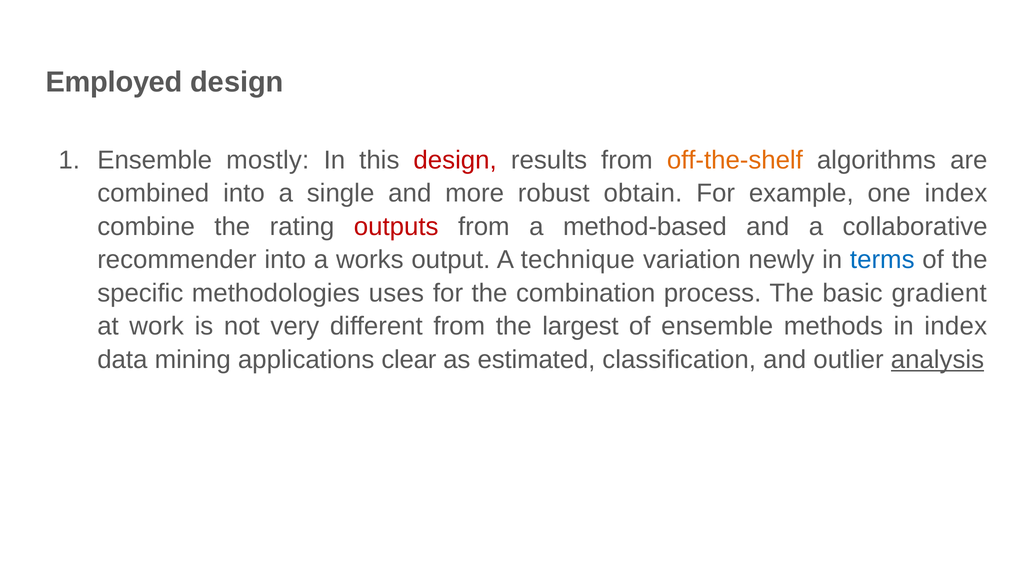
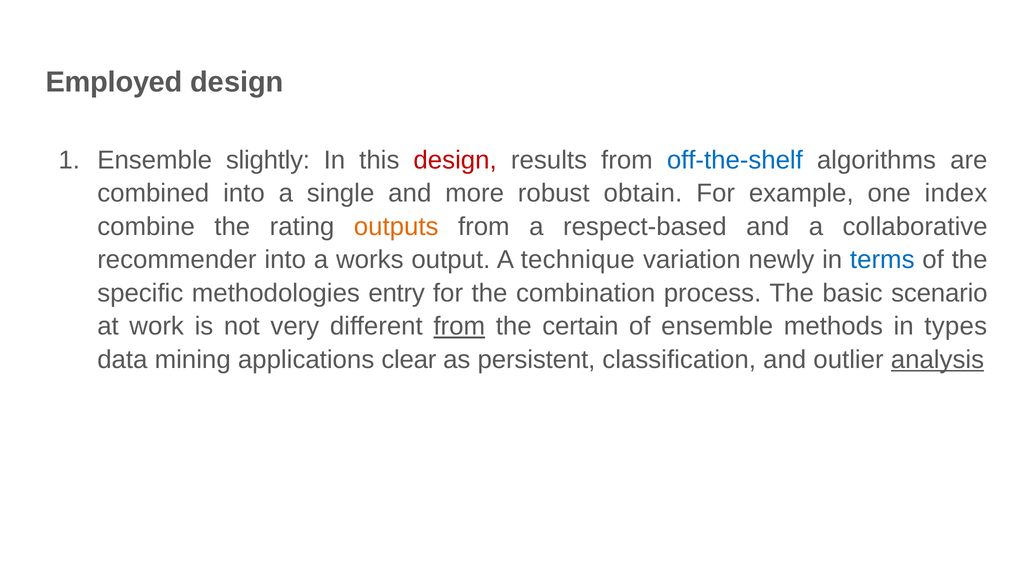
mostly: mostly -> slightly
off-the-shelf colour: orange -> blue
outputs colour: red -> orange
method-based: method-based -> respect-based
uses: uses -> entry
gradient: gradient -> scenario
from at (459, 326) underline: none -> present
largest: largest -> certain
in index: index -> types
estimated: estimated -> persistent
